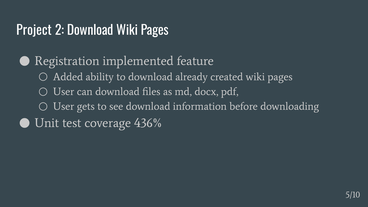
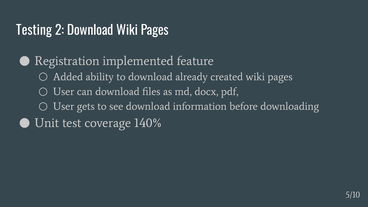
Project: Project -> Testing
436%: 436% -> 140%
